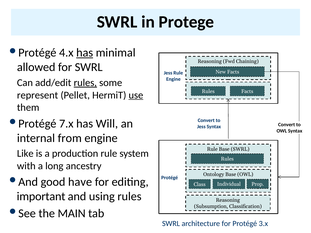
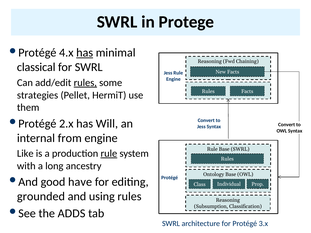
allowed: allowed -> classical
represent: represent -> strategies
use underline: present -> none
7.x: 7.x -> 2.x
rule at (109, 154) underline: none -> present
important: important -> grounded
MAIN: MAIN -> ADDS
